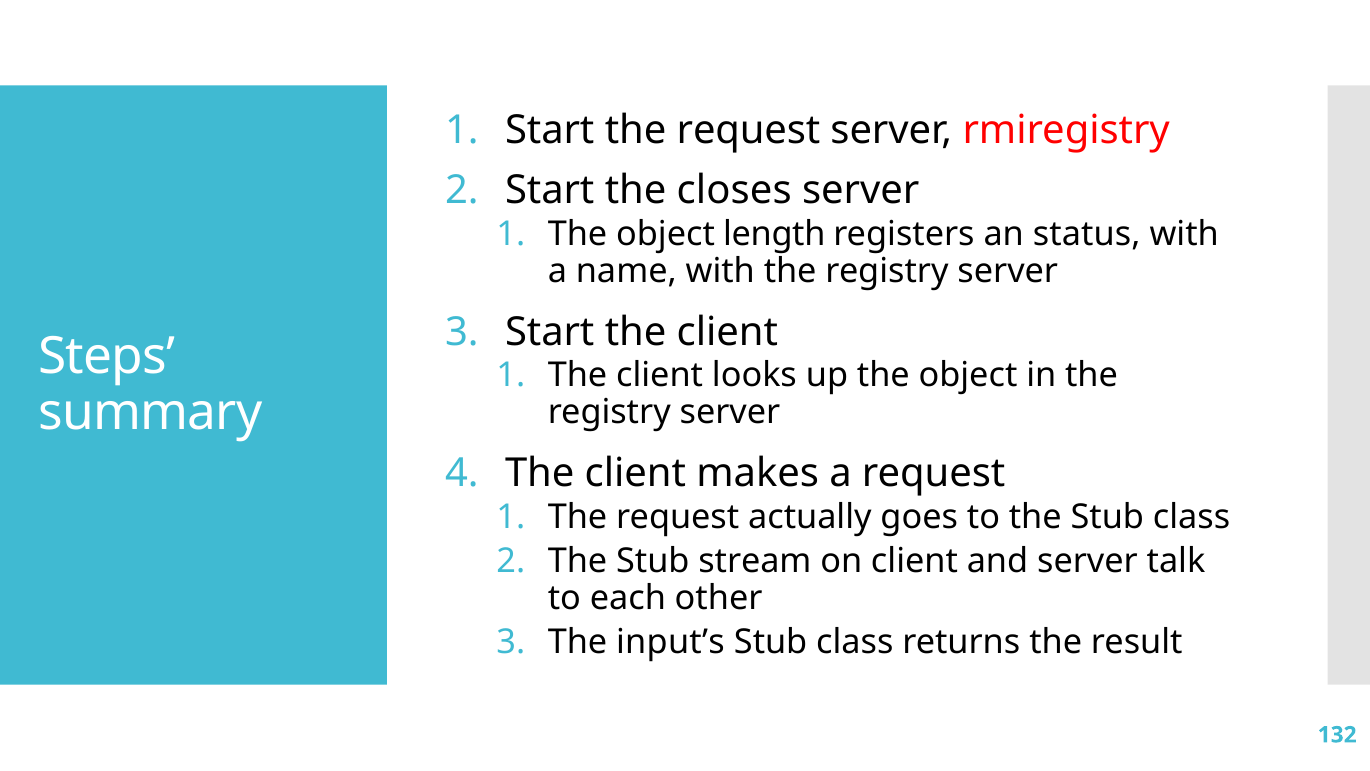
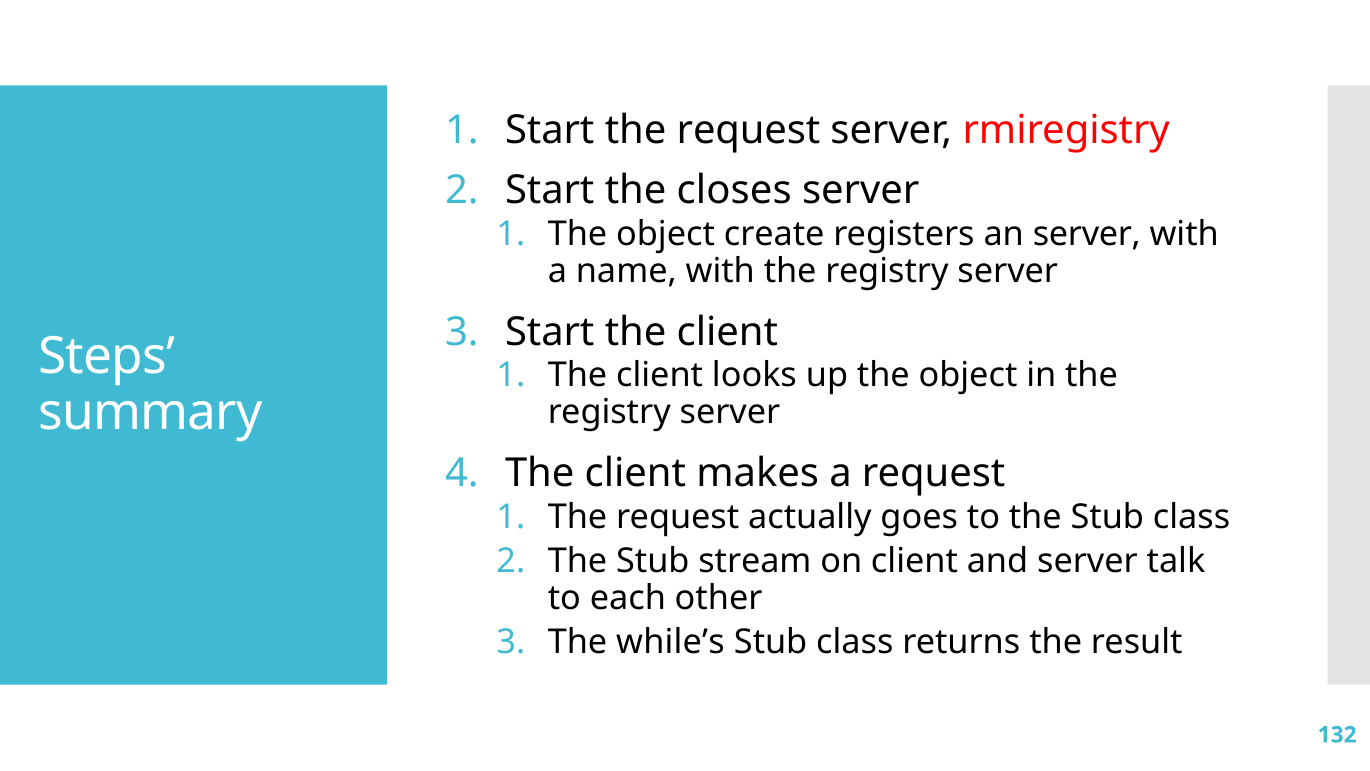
length: length -> create
an status: status -> server
input’s: input’s -> while’s
